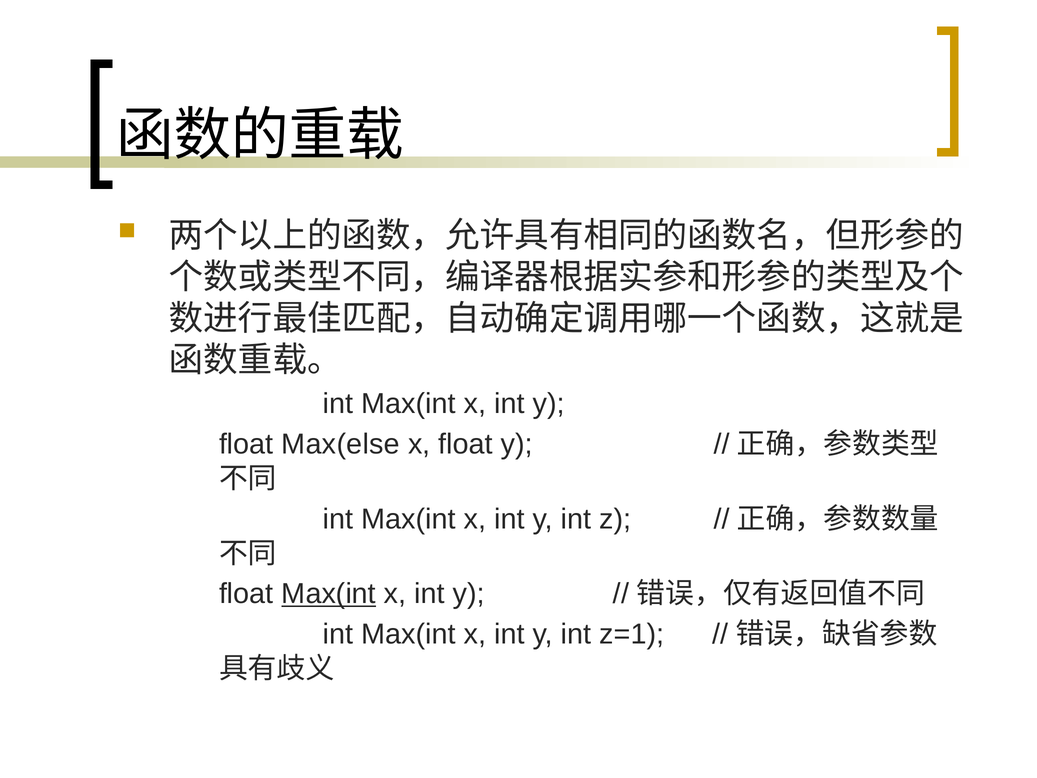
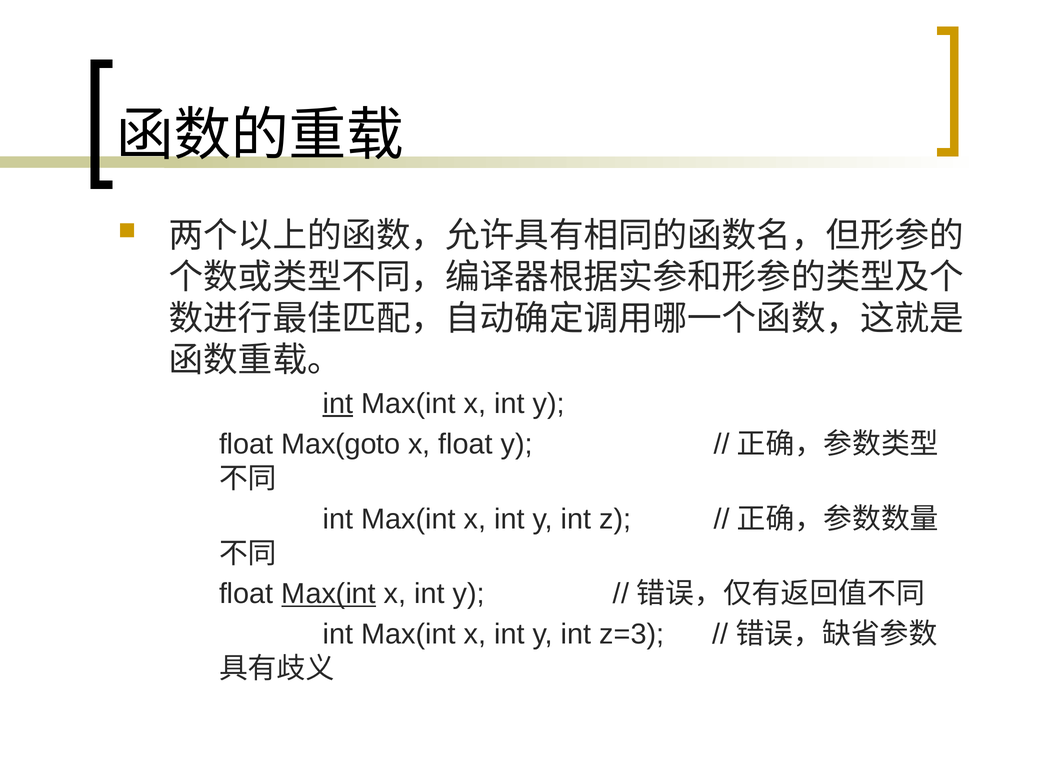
int at (338, 404) underline: none -> present
Max(else: Max(else -> Max(goto
z=1: z=1 -> z=3
